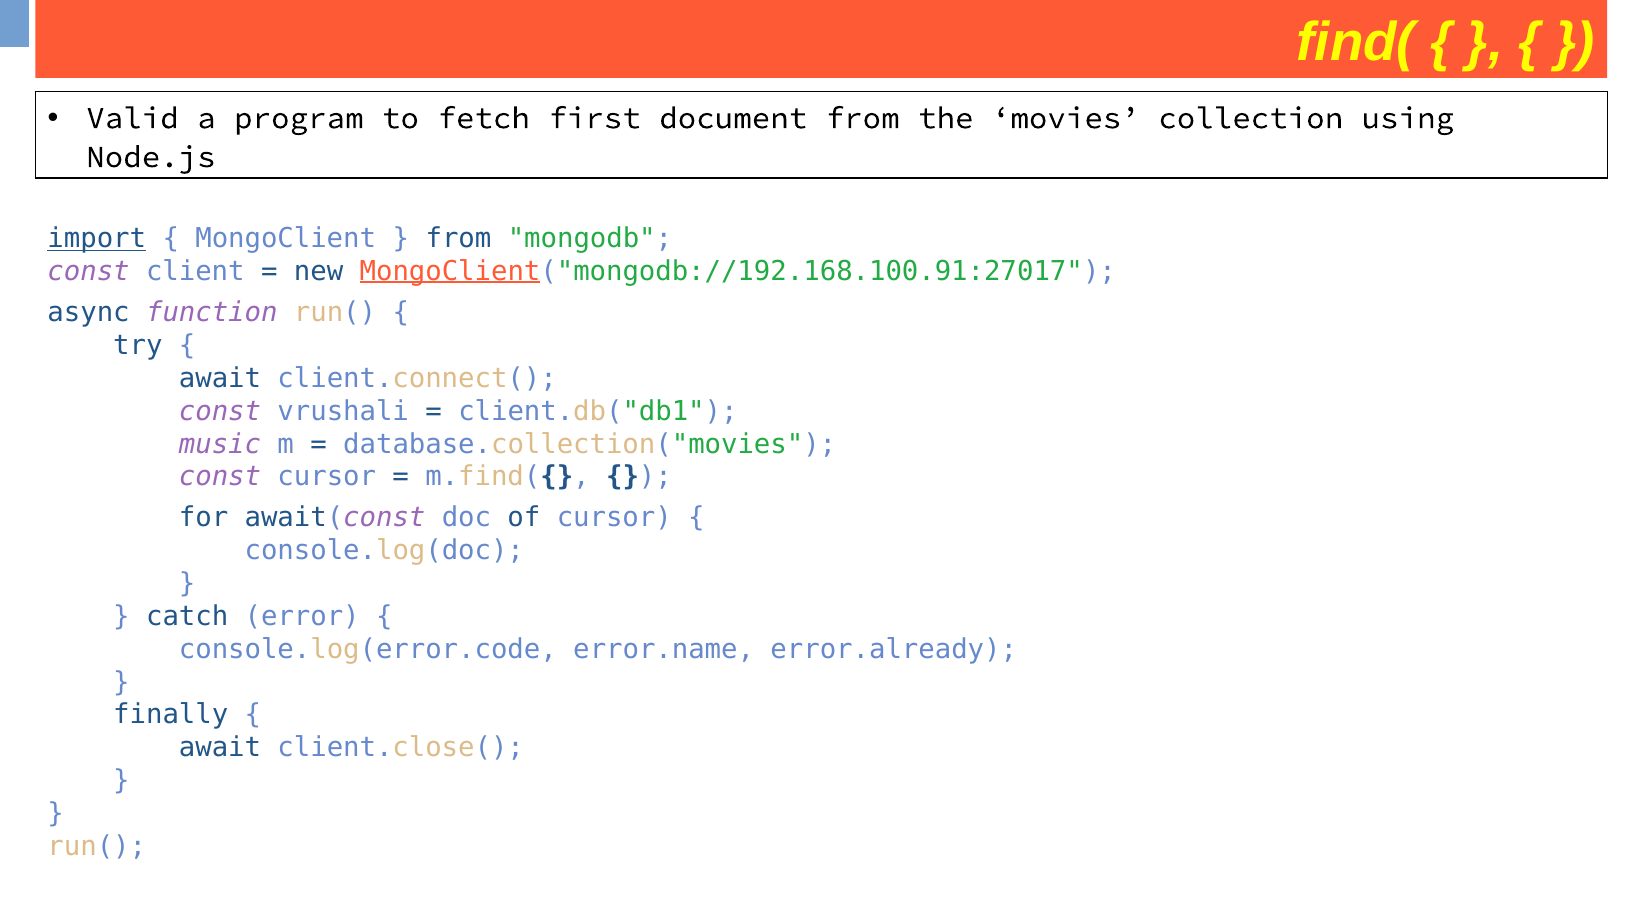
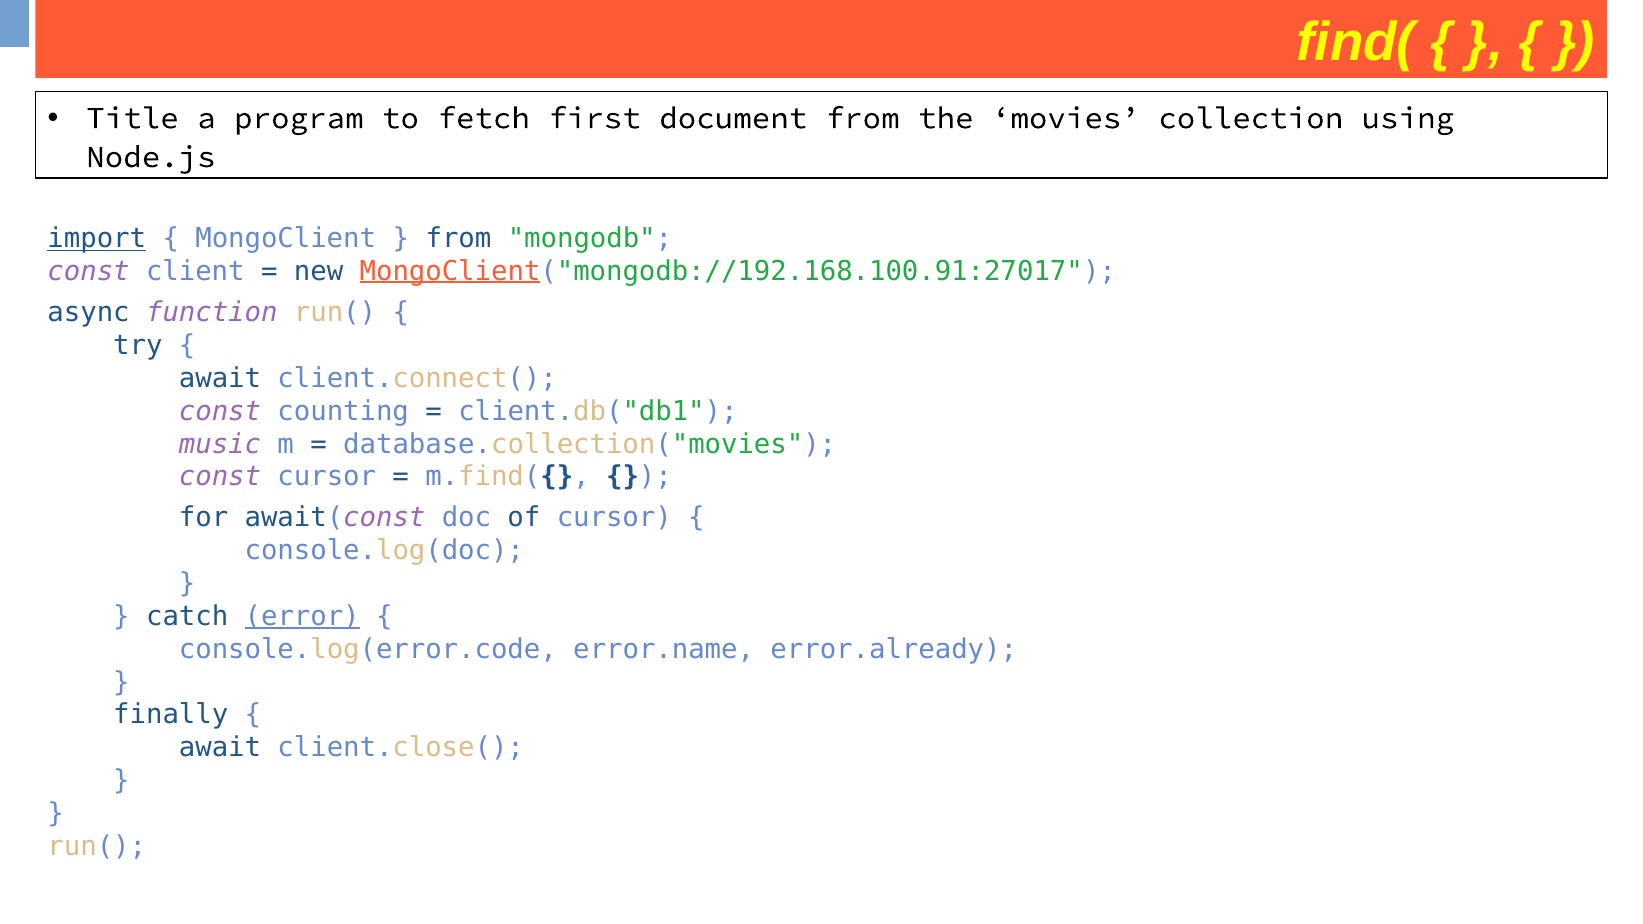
Valid: Valid -> Title
vrushali: vrushali -> counting
error underline: none -> present
